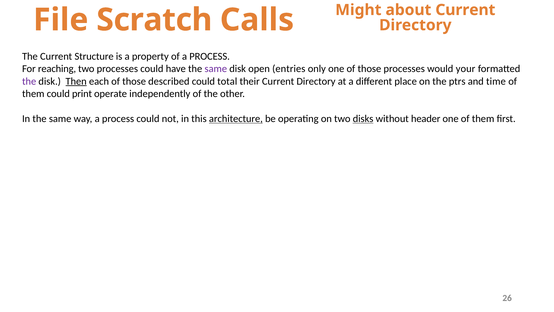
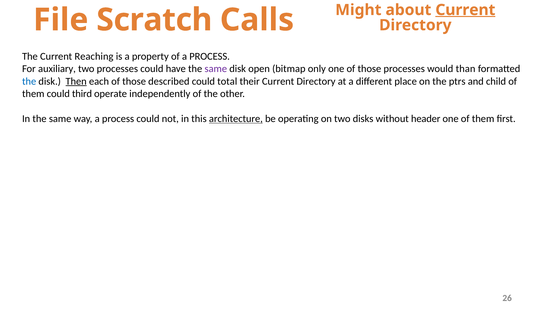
Current at (465, 10) underline: none -> present
Structure: Structure -> Reaching
reaching: reaching -> auxiliary
entries: entries -> bitmap
your: your -> than
the at (29, 81) colour: purple -> blue
time: time -> child
print: print -> third
disks underline: present -> none
